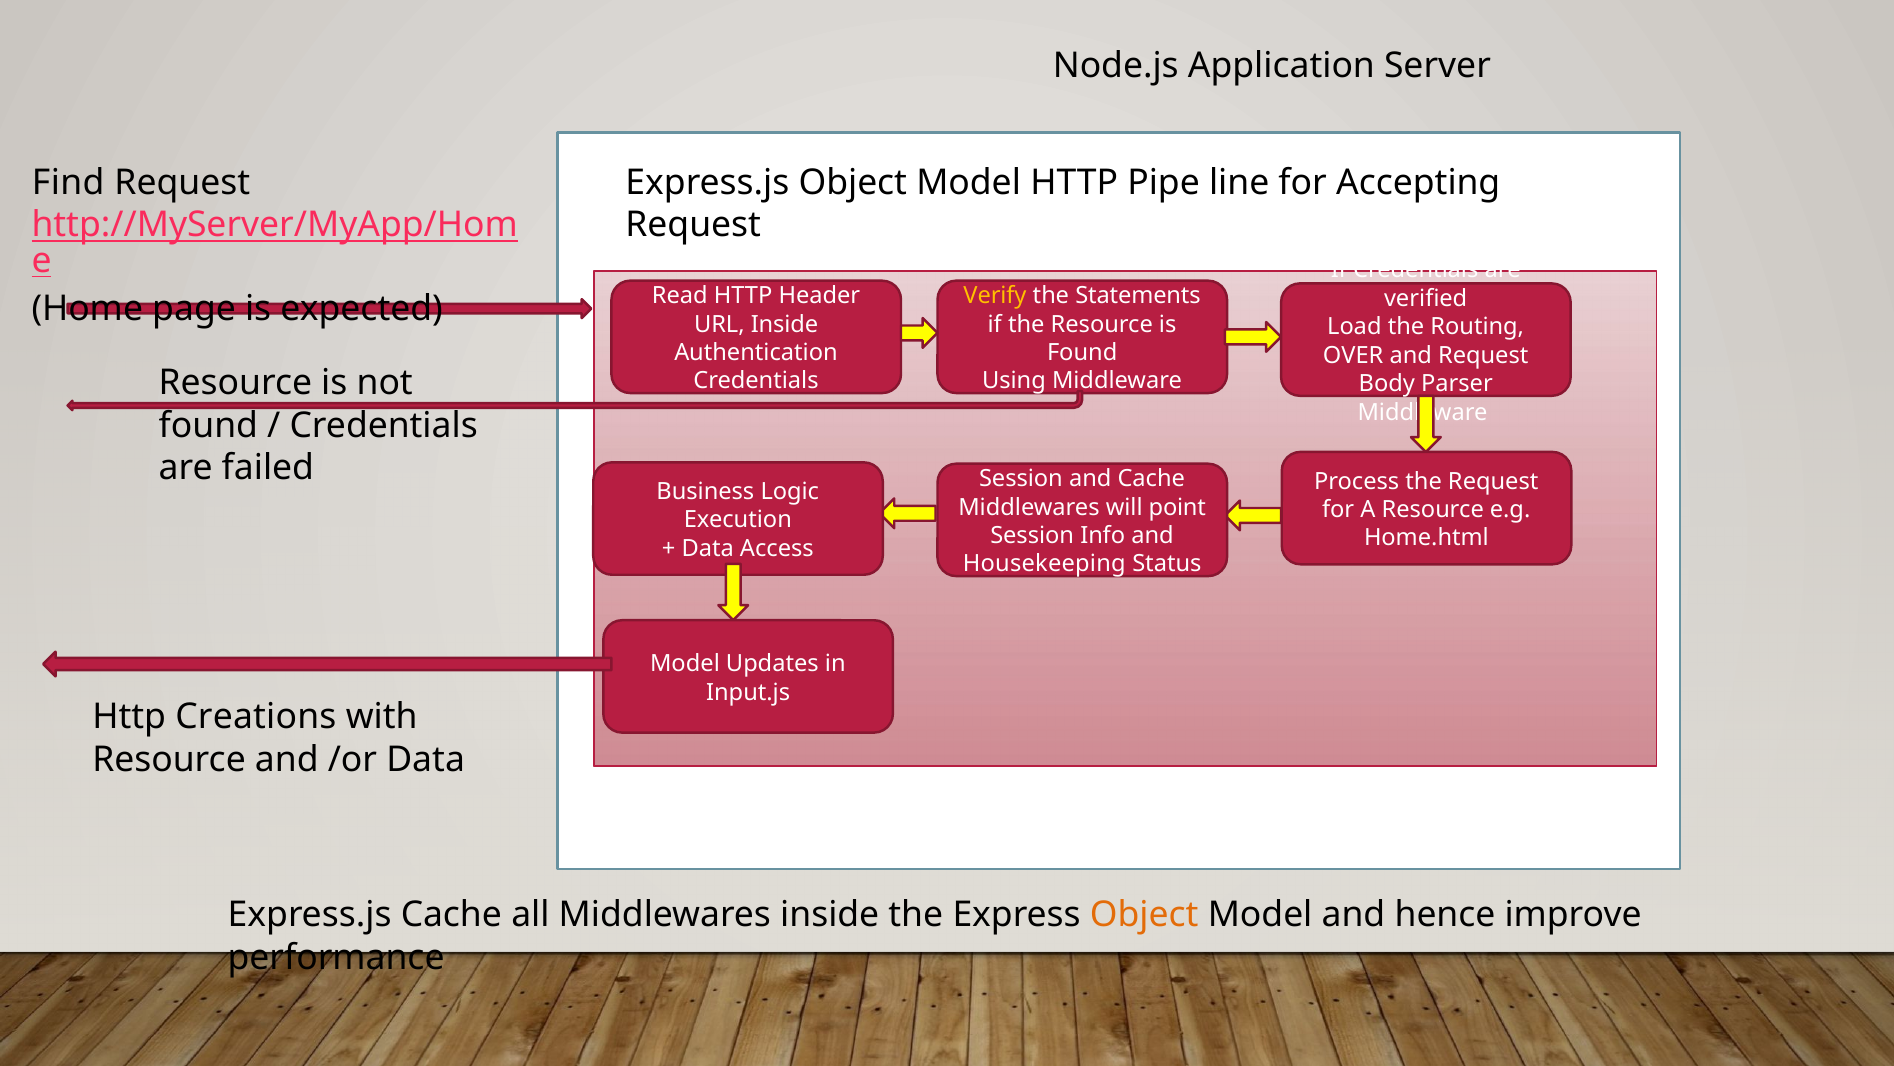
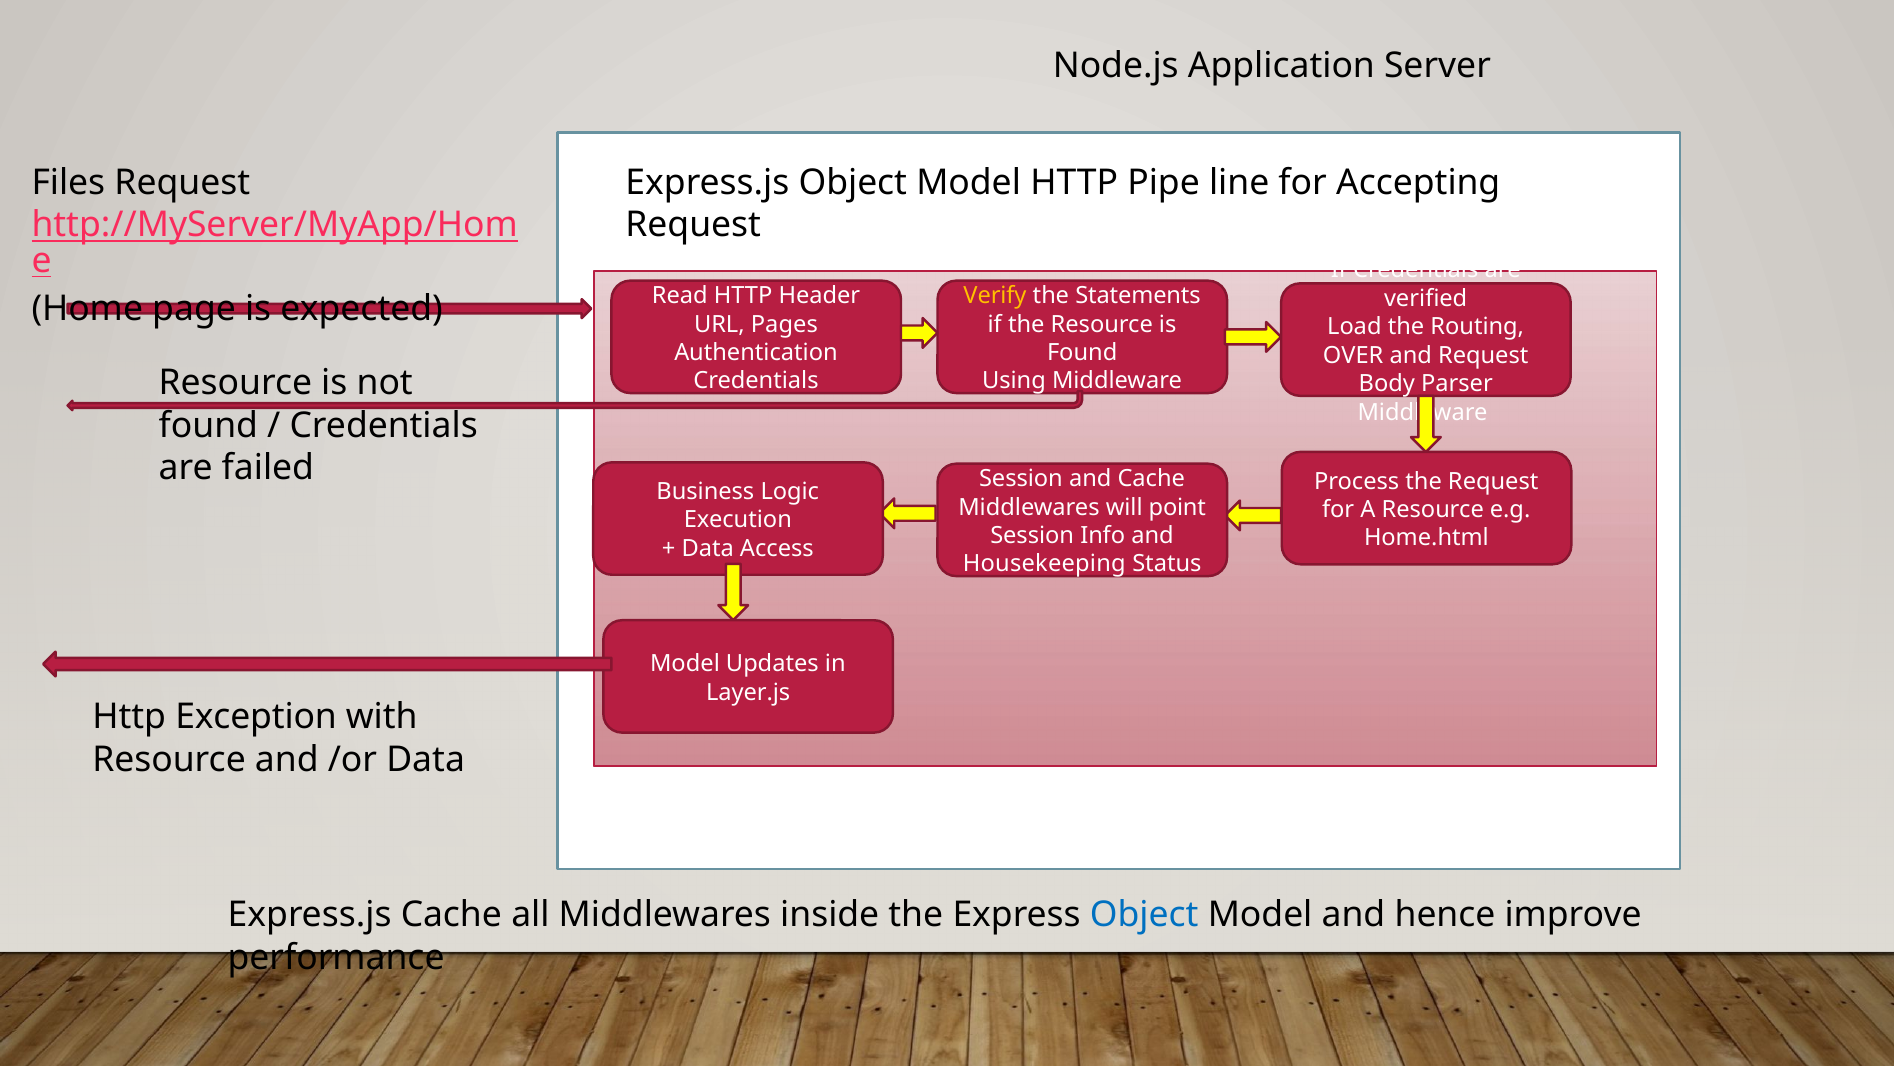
Find: Find -> Files
URL Inside: Inside -> Pages
Input.js: Input.js -> Layer.js
Creations: Creations -> Exception
Object at (1144, 915) colour: orange -> blue
